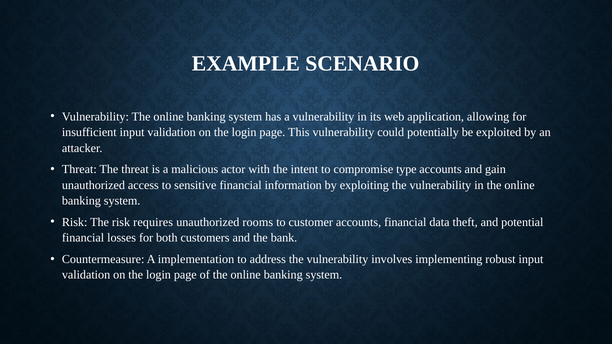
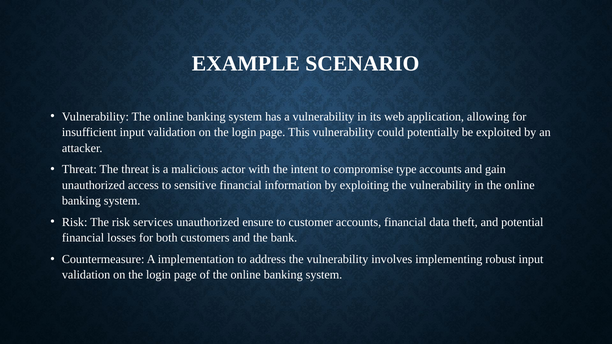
requires: requires -> services
rooms: rooms -> ensure
